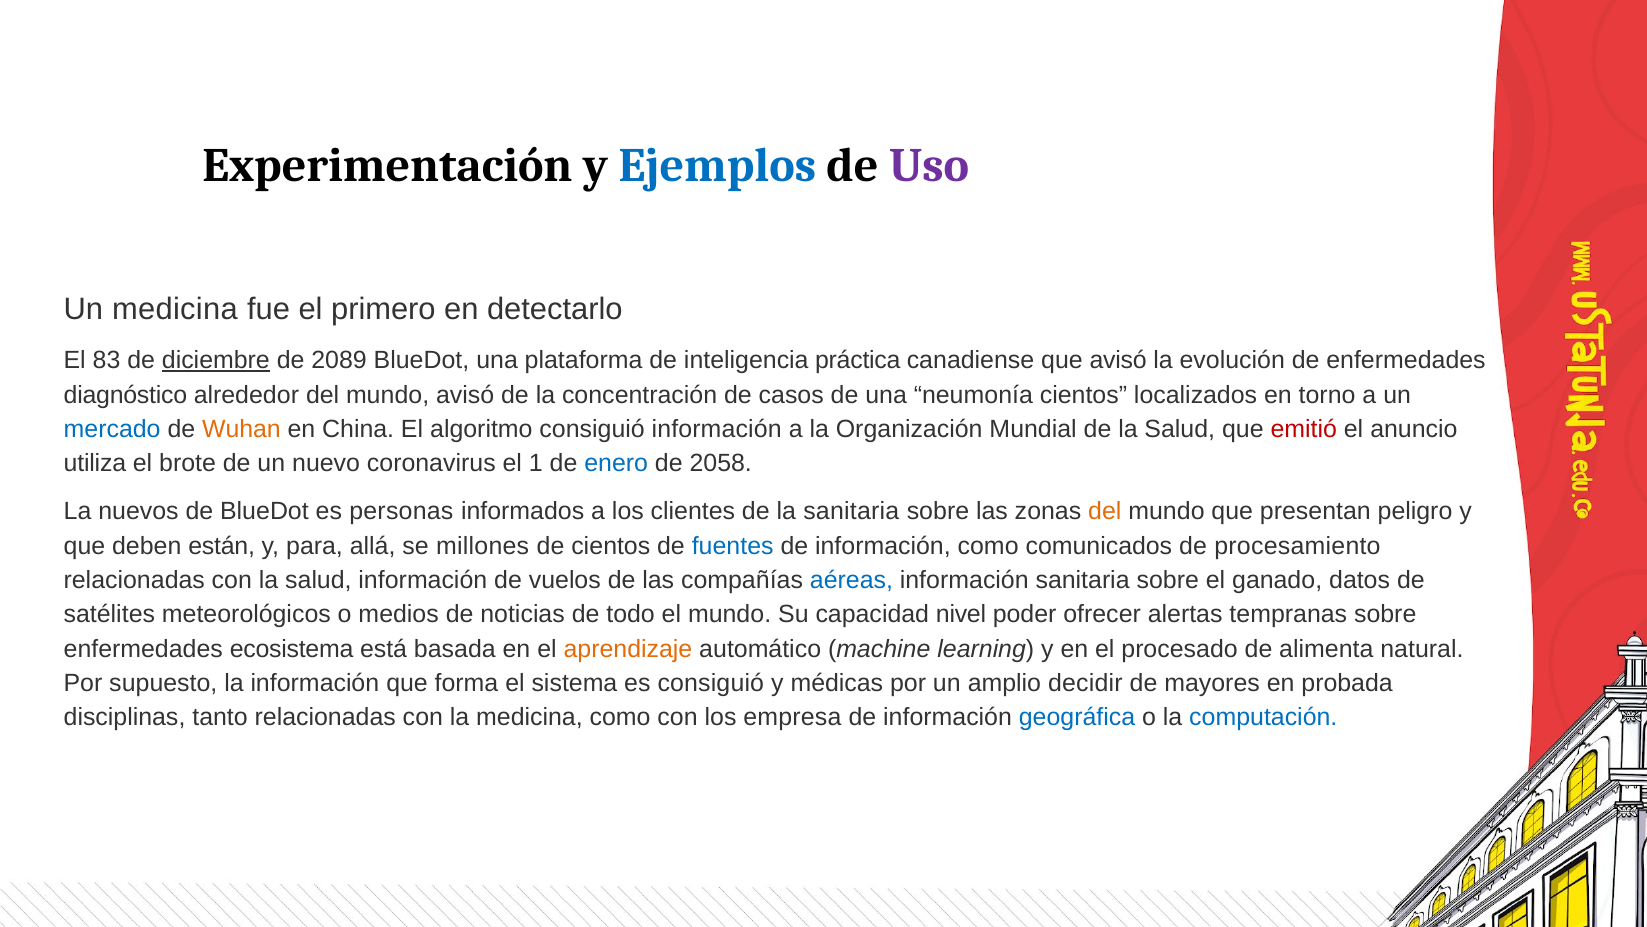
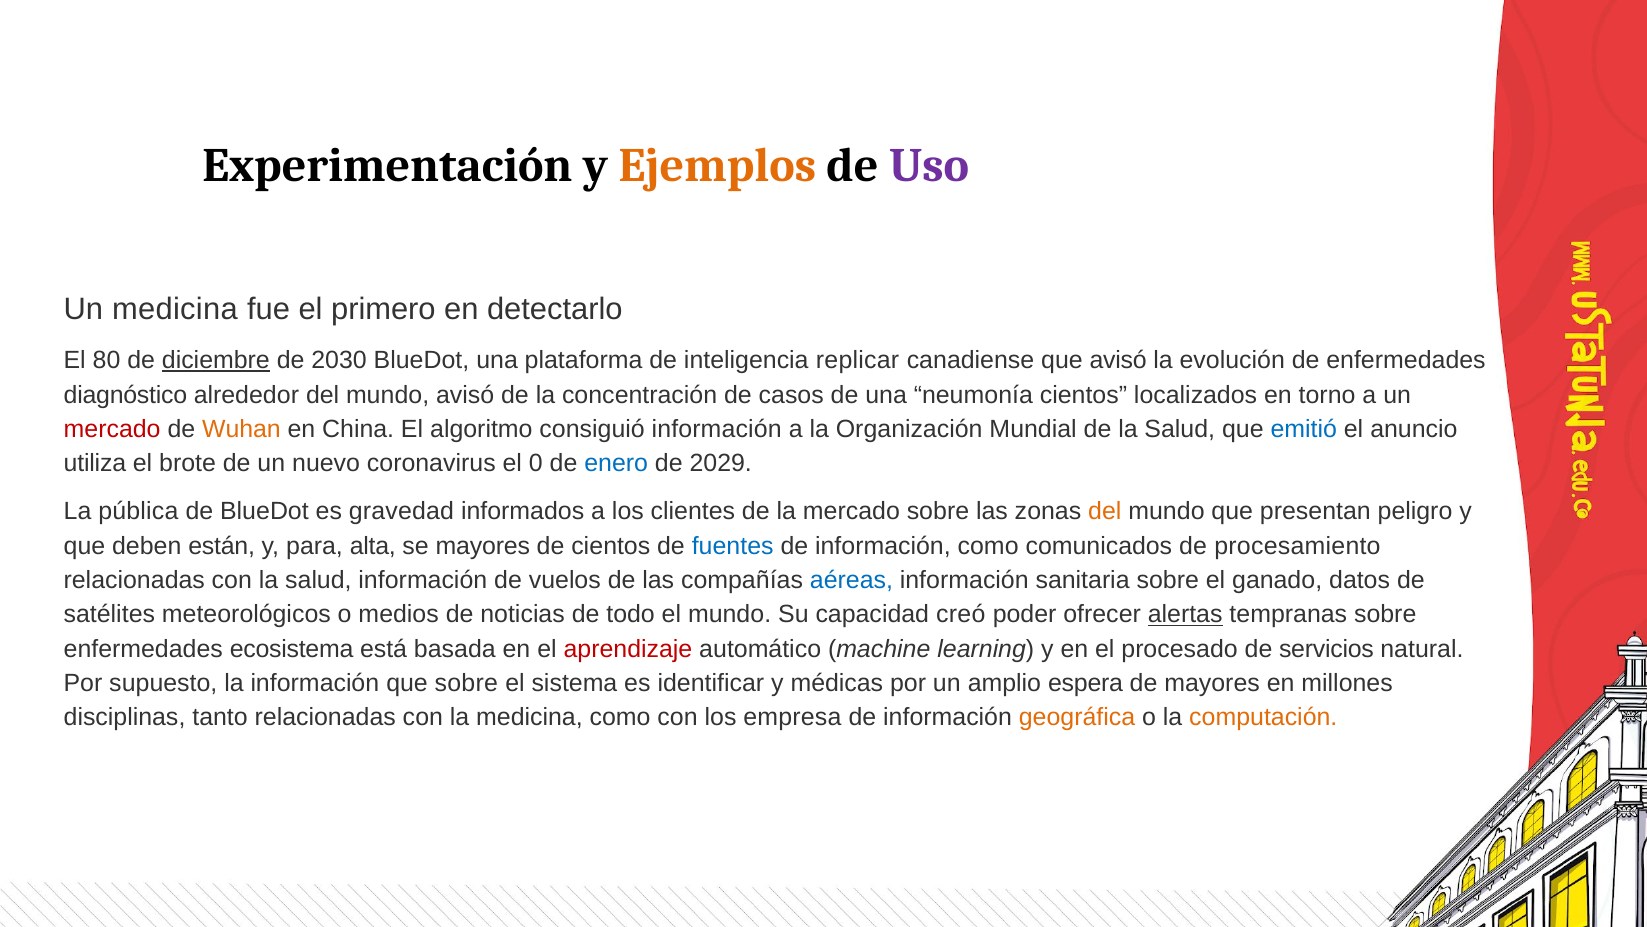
Ejemplos colour: blue -> orange
83: 83 -> 80
2089: 2089 -> 2030
práctica: práctica -> replicar
mercado at (112, 429) colour: blue -> red
emitió colour: red -> blue
1: 1 -> 0
2058: 2058 -> 2029
nuevos: nuevos -> pública
personas: personas -> gravedad
la sanitaria: sanitaria -> mercado
allá: allá -> alta
se millones: millones -> mayores
nivel: nivel -> creó
alertas underline: none -> present
aprendizaje colour: orange -> red
alimenta: alimenta -> servicios
que forma: forma -> sobre
es consiguió: consiguió -> identificar
decidir: decidir -> espera
probada: probada -> millones
geográfica colour: blue -> orange
computación colour: blue -> orange
